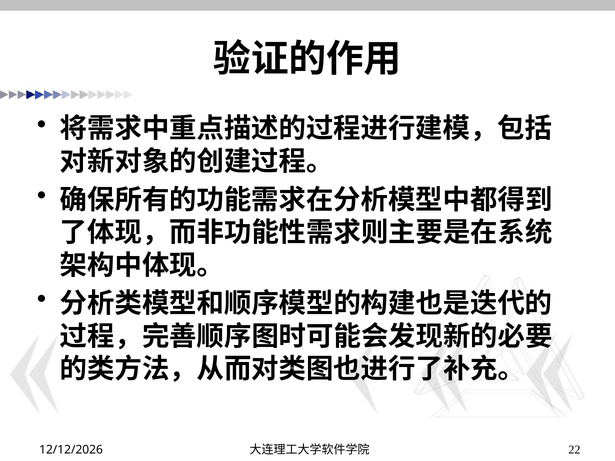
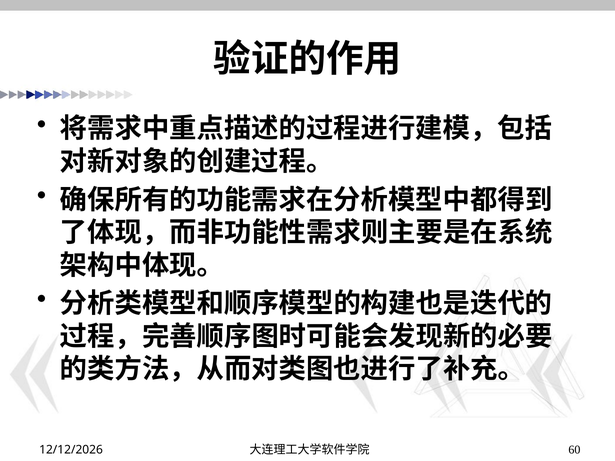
22: 22 -> 60
